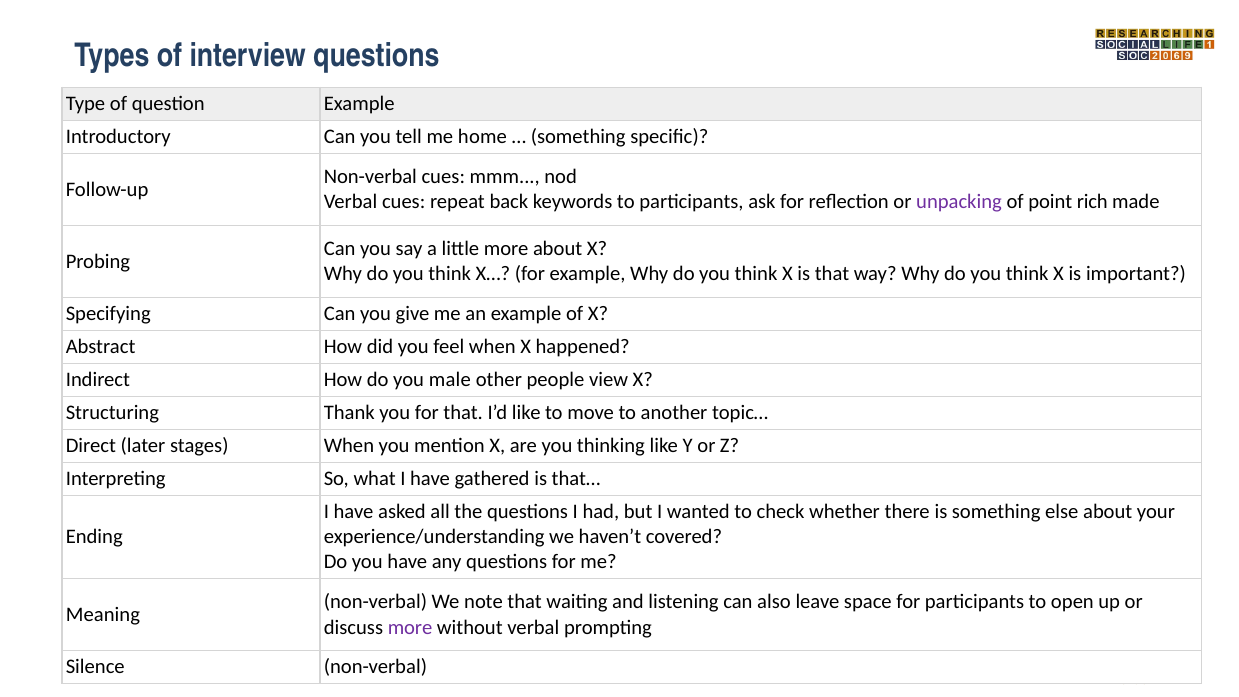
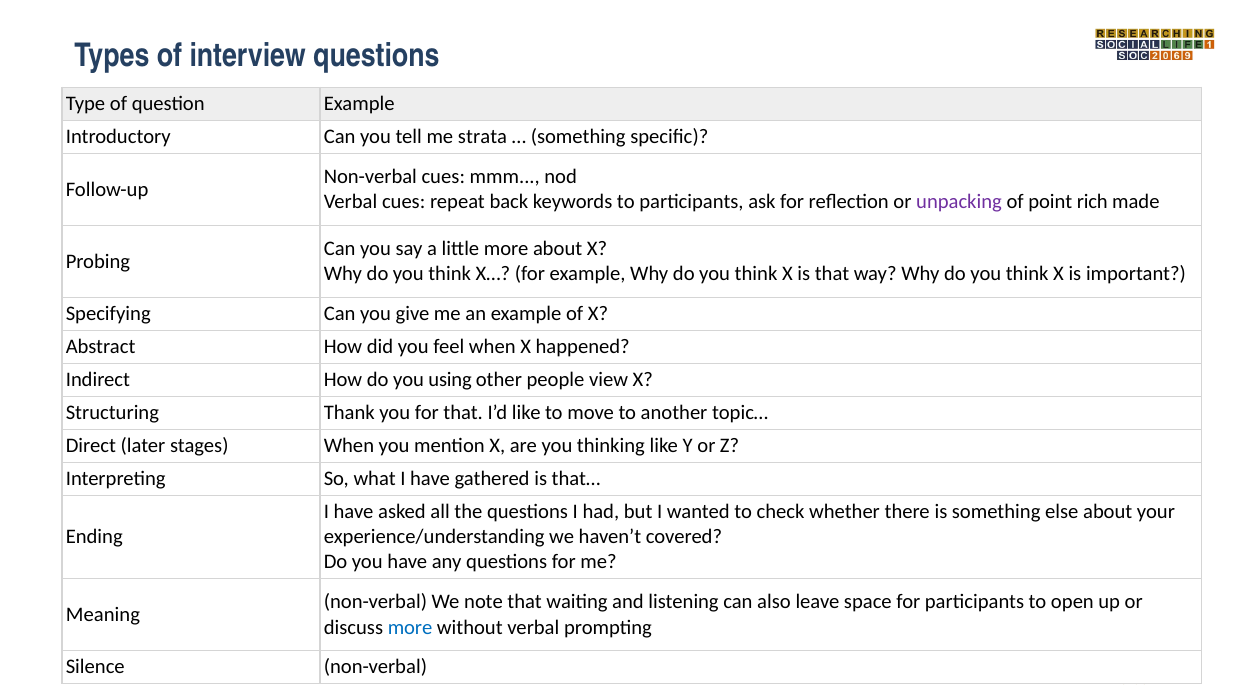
home: home -> strata
male: male -> using
more at (410, 627) colour: purple -> blue
